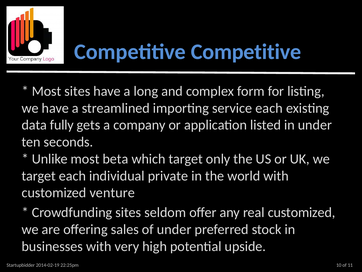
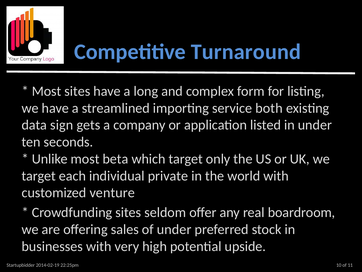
Competitive Competitive: Competitive -> Turnaround
service each: each -> both
fully: fully -> sign
real customized: customized -> boardroom
